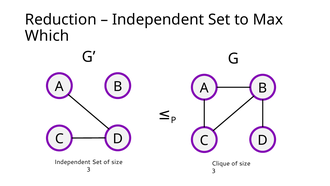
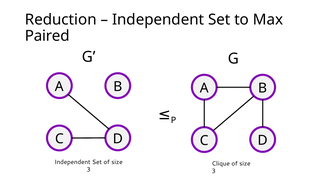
Which: Which -> Paired
